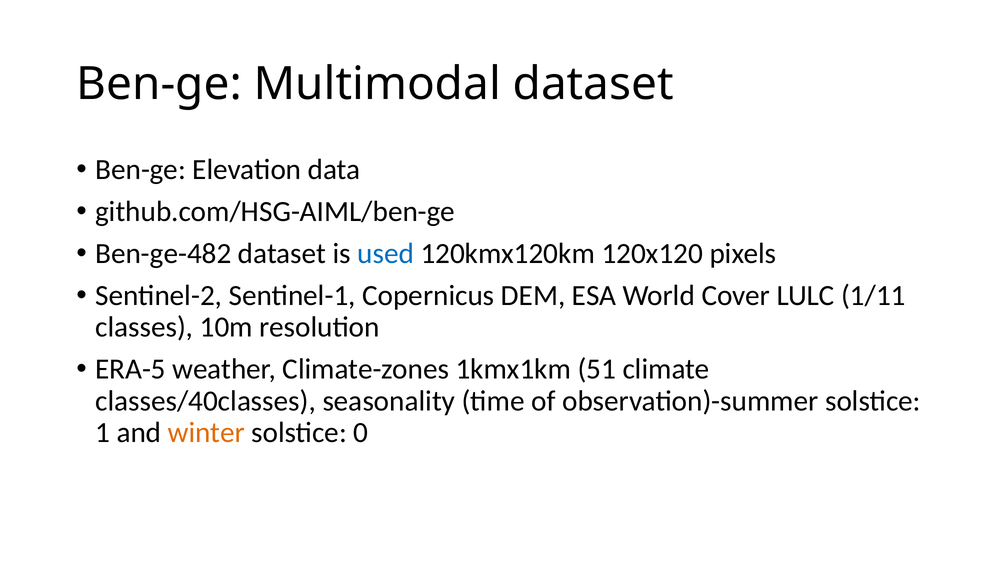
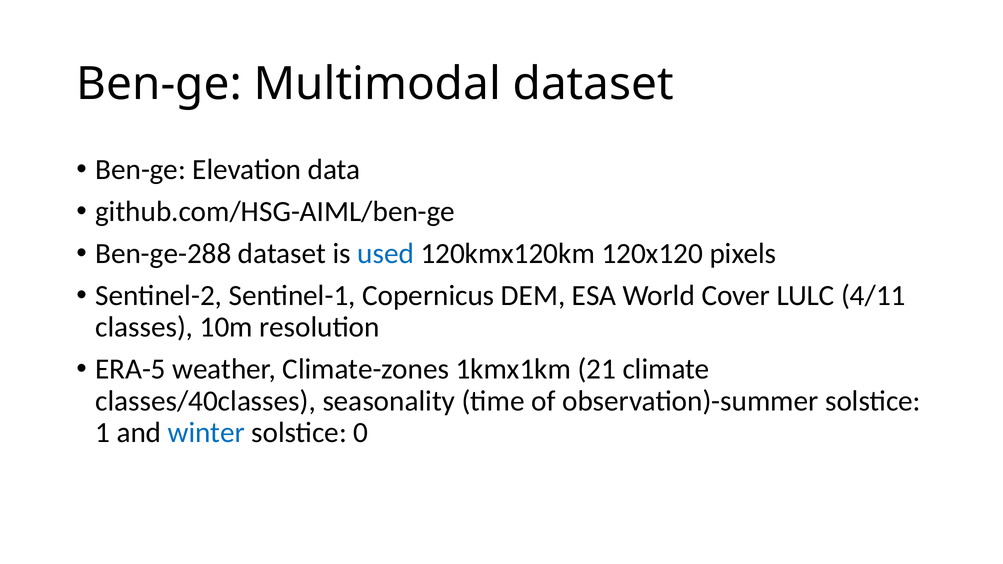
Ben-ge-482: Ben-ge-482 -> Ben-ge-288
1/11: 1/11 -> 4/11
51: 51 -> 21
winter colour: orange -> blue
